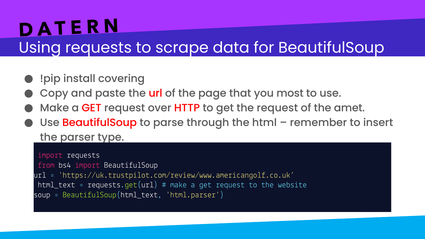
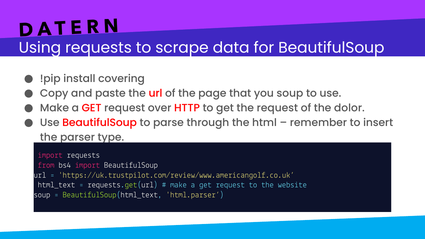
you most: most -> soup
amet: amet -> dolor
